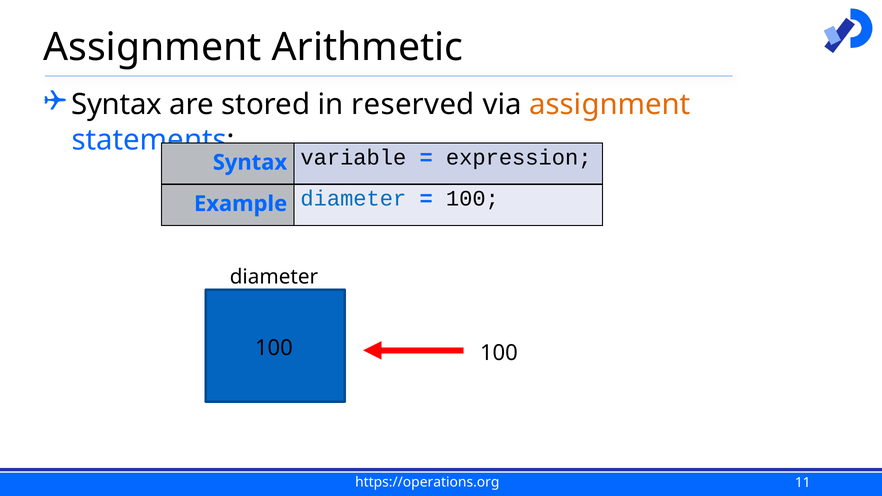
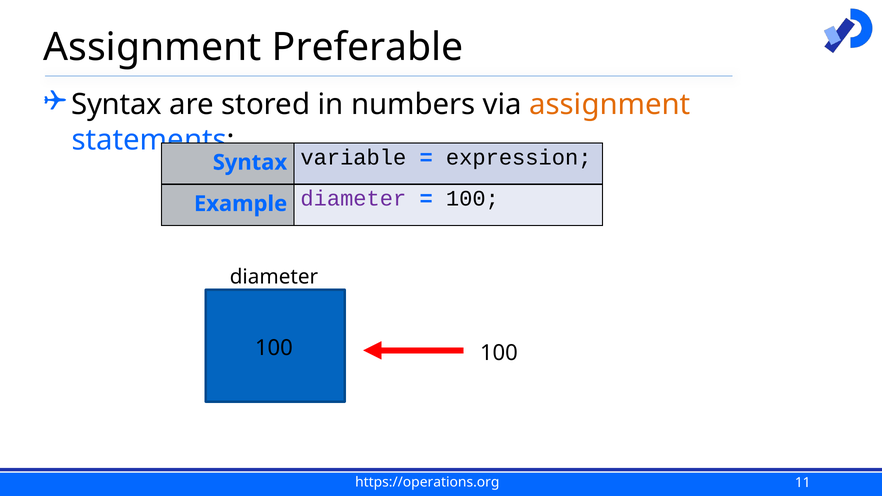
Arithmetic: Arithmetic -> Preferable
reserved: reserved -> numbers
diameter at (353, 199) colour: blue -> purple
